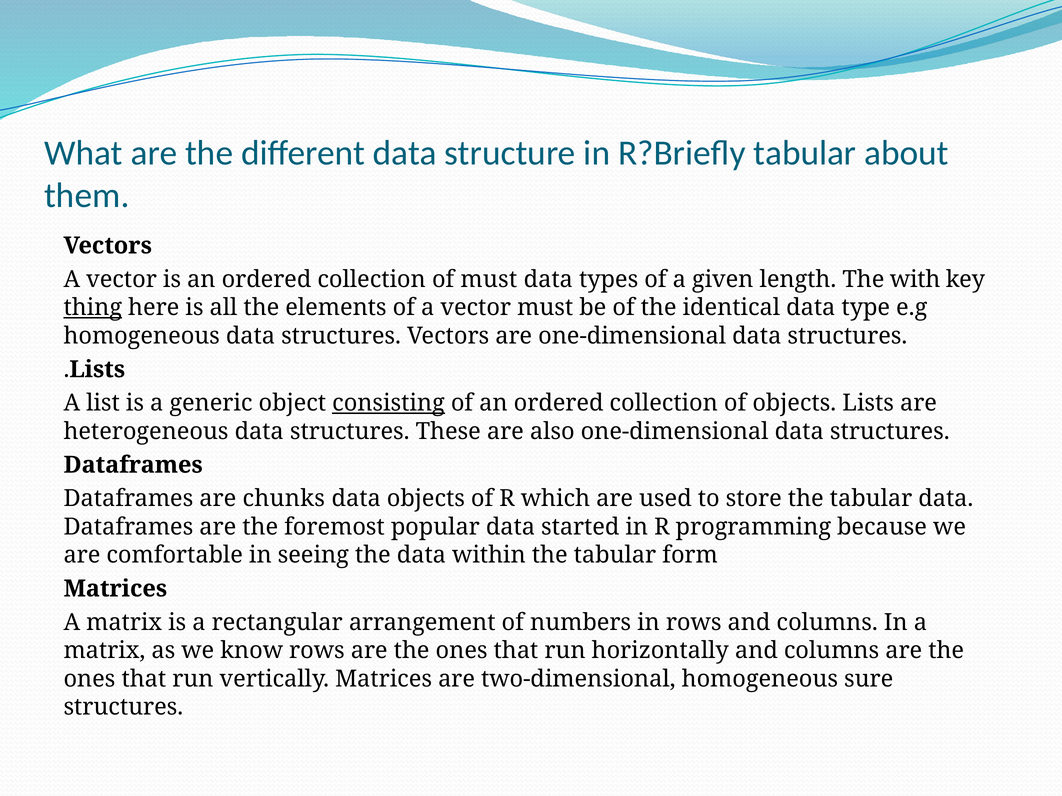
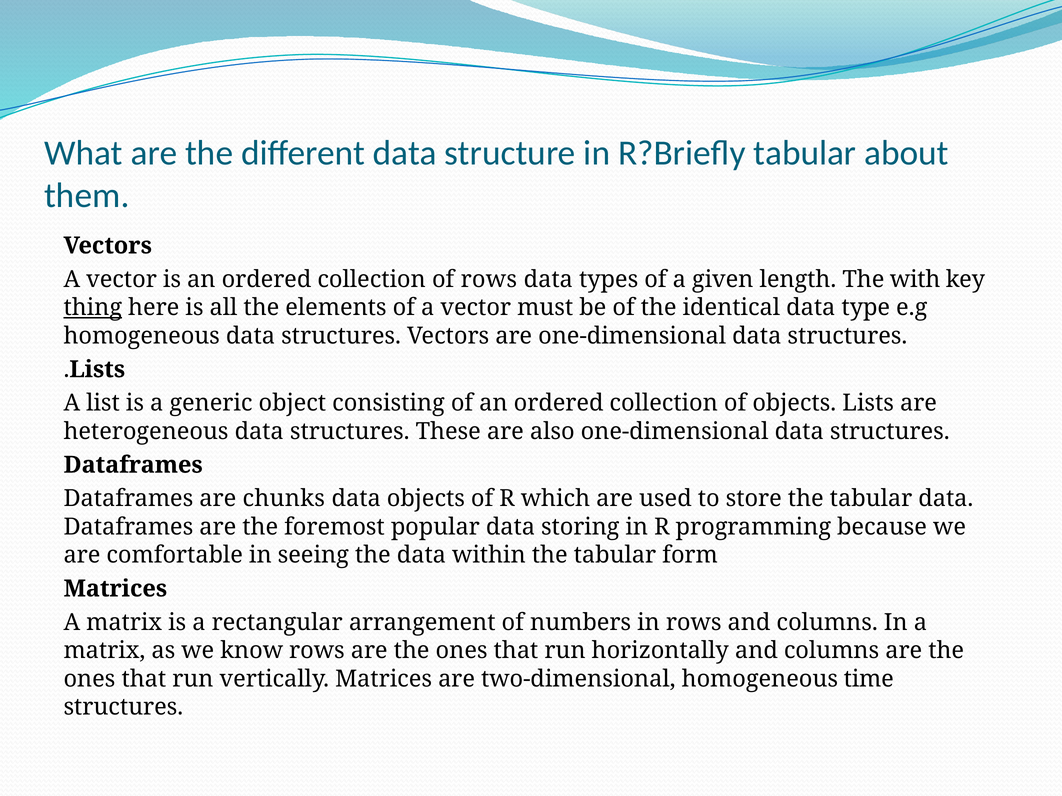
of must: must -> rows
consisting underline: present -> none
started: started -> storing
sure: sure -> time
